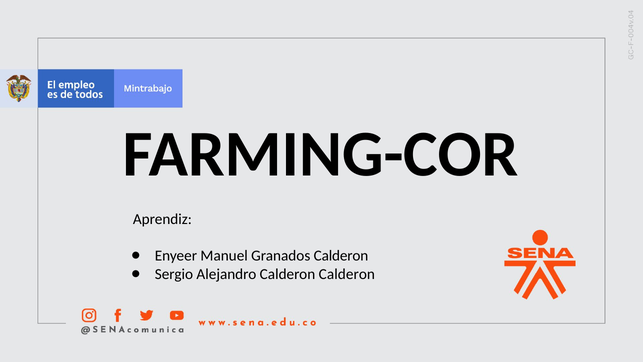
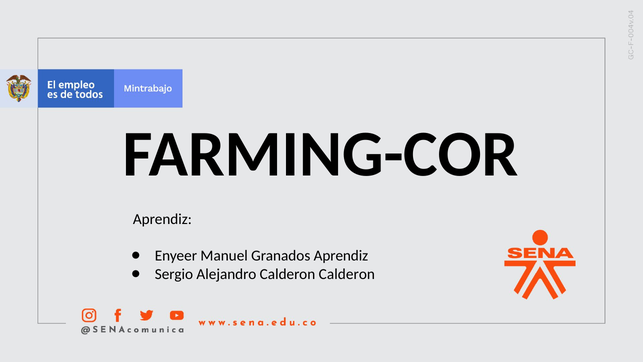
Granados Calderon: Calderon -> Aprendiz
